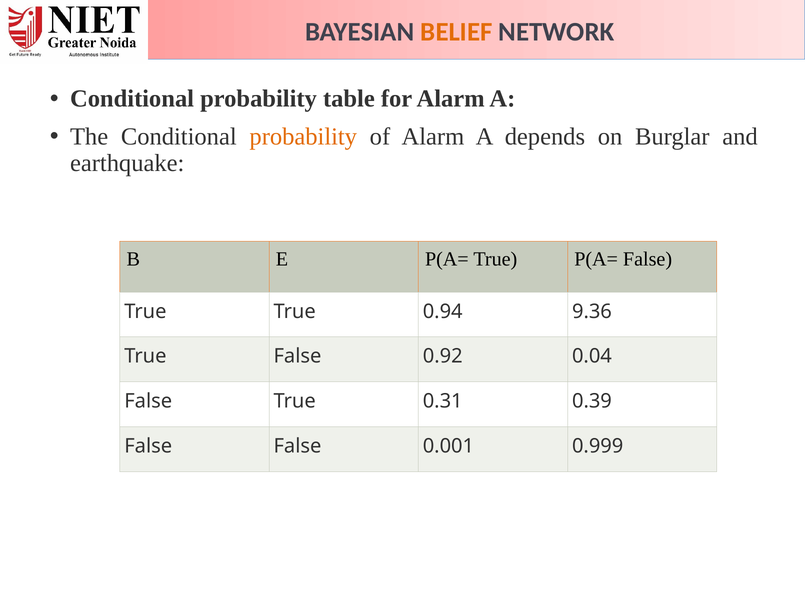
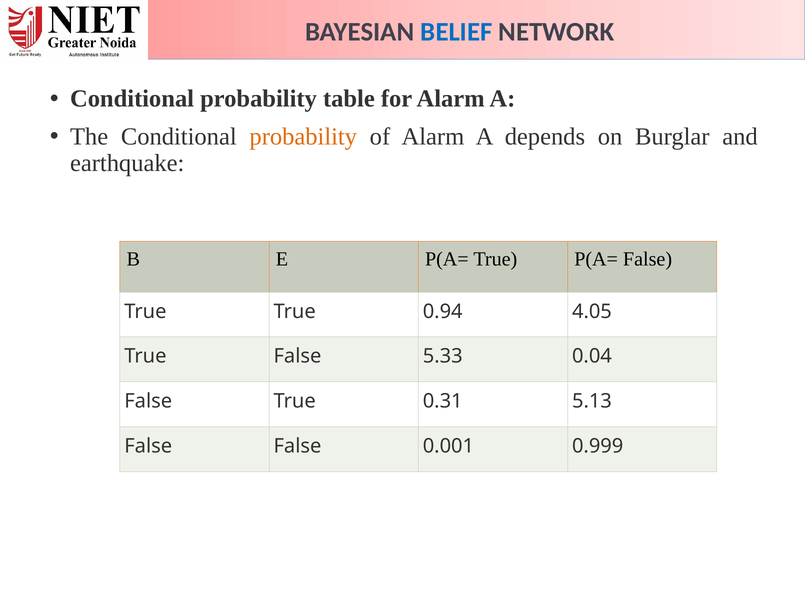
BELIEF colour: orange -> blue
9.36: 9.36 -> 4.05
0.92: 0.92 -> 5.33
0.39: 0.39 -> 5.13
